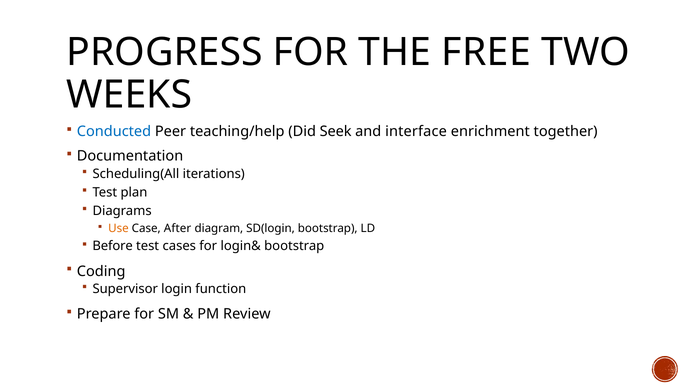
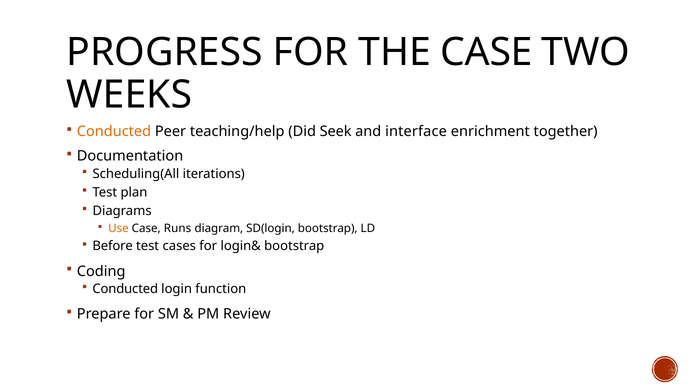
THE FREE: FREE -> CASE
Conducted at (114, 132) colour: blue -> orange
After: After -> Runs
Supervisor at (125, 289): Supervisor -> Conducted
